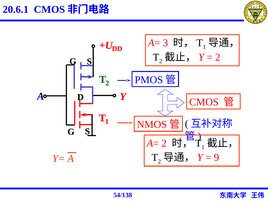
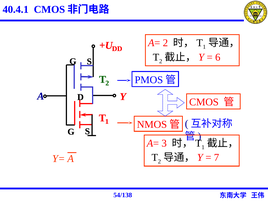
20.6.1: 20.6.1 -> 40.4.1
A= 3: 3 -> 2
2 at (218, 57): 2 -> 6
A= 2: 2 -> 3
9: 9 -> 7
